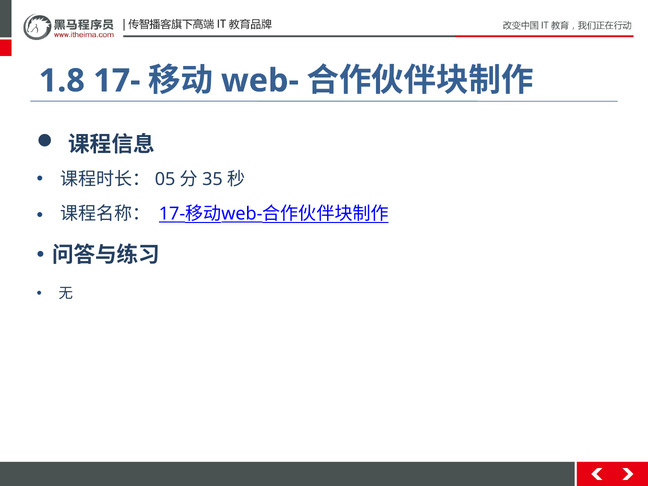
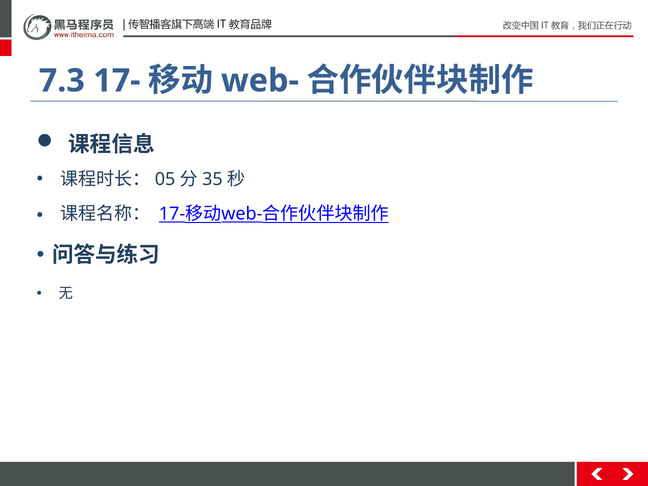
1.8: 1.8 -> 7.3
